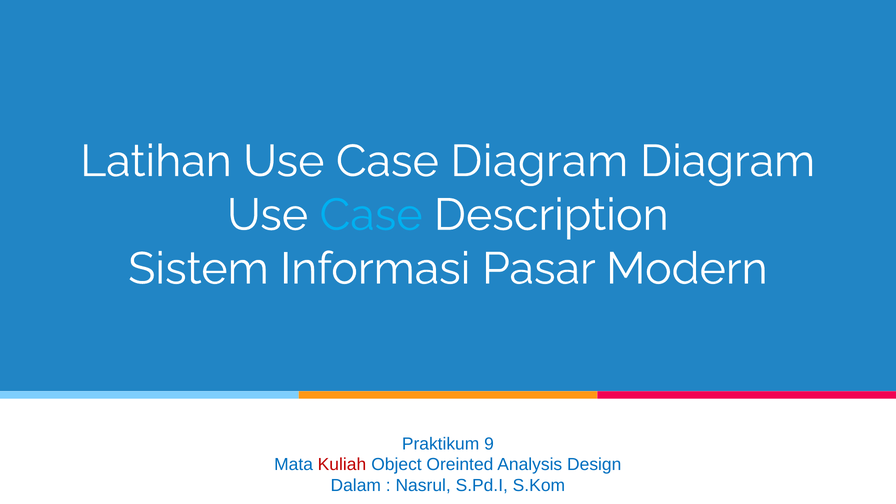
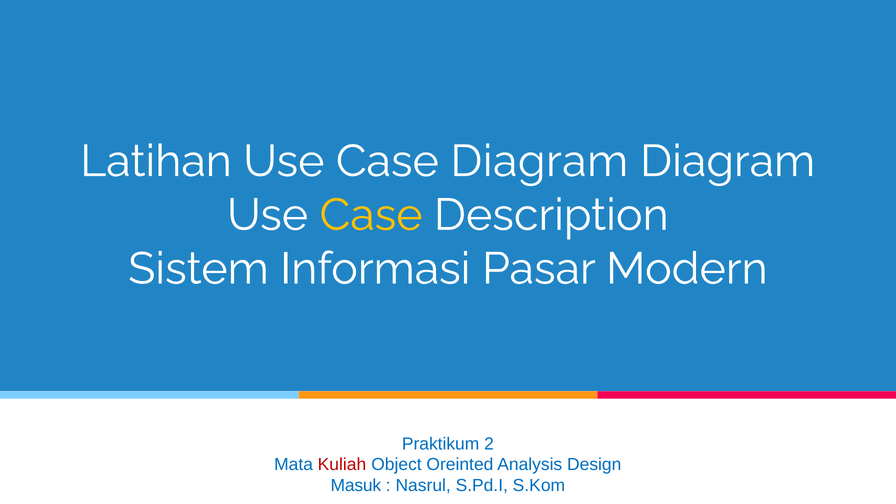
Case at (371, 215) colour: light blue -> yellow
9: 9 -> 2
Dalam: Dalam -> Masuk
